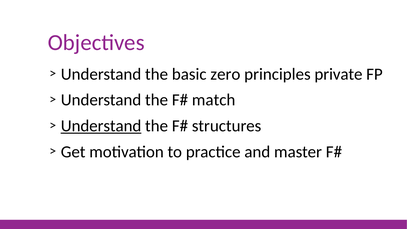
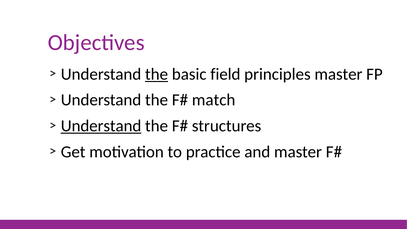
the at (157, 74) underline: none -> present
zero: zero -> field
principles private: private -> master
